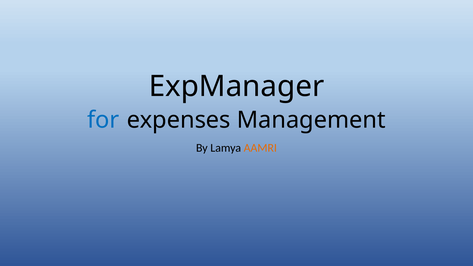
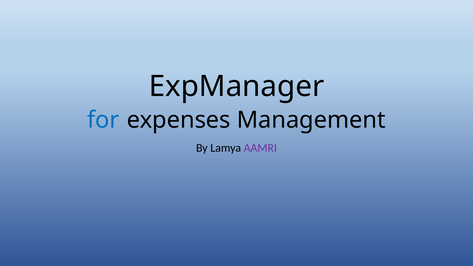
AAMRI colour: orange -> purple
